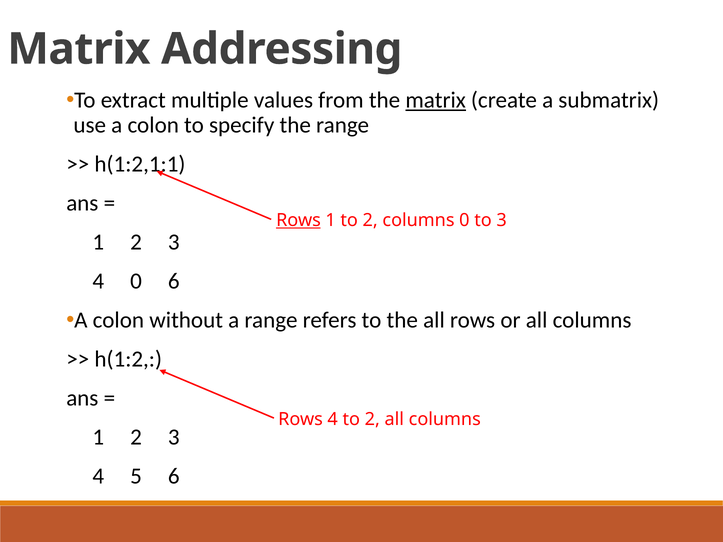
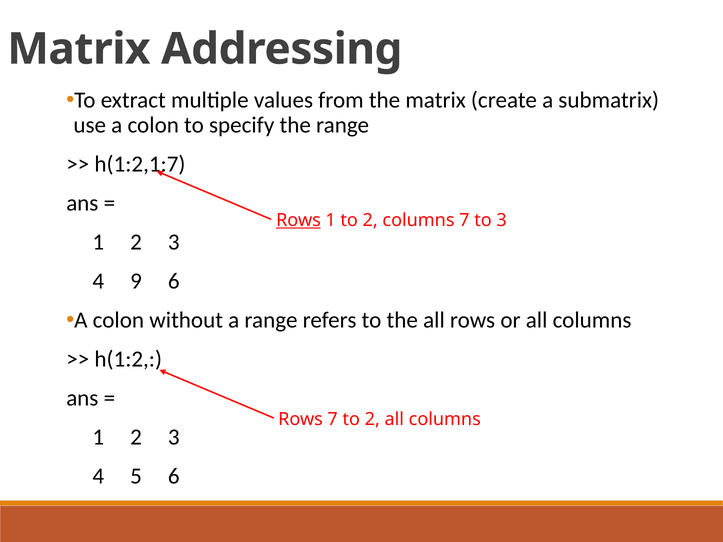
matrix at (436, 100) underline: present -> none
h(1:2,1:1: h(1:2,1:1 -> h(1:2,1:7
columns 0: 0 -> 7
4 0: 0 -> 9
Rows 4: 4 -> 7
